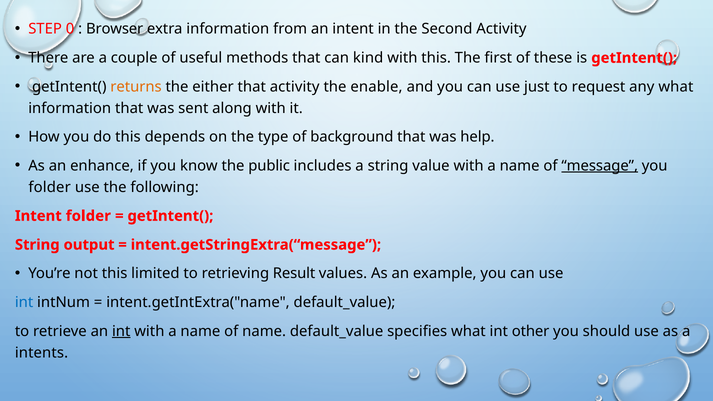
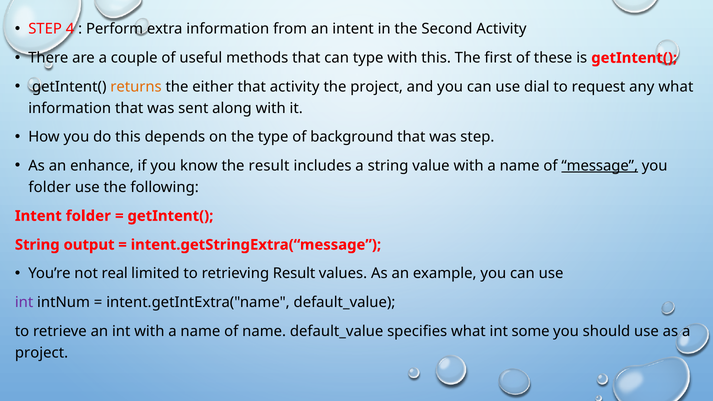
0: 0 -> 4
Browser: Browser -> Perform
can kind: kind -> type
the enable: enable -> project
just: just -> dial
was help: help -> step
the public: public -> result
not this: this -> real
int at (24, 302) colour: blue -> purple
int at (121, 331) underline: present -> none
other: other -> some
intents at (41, 353): intents -> project
